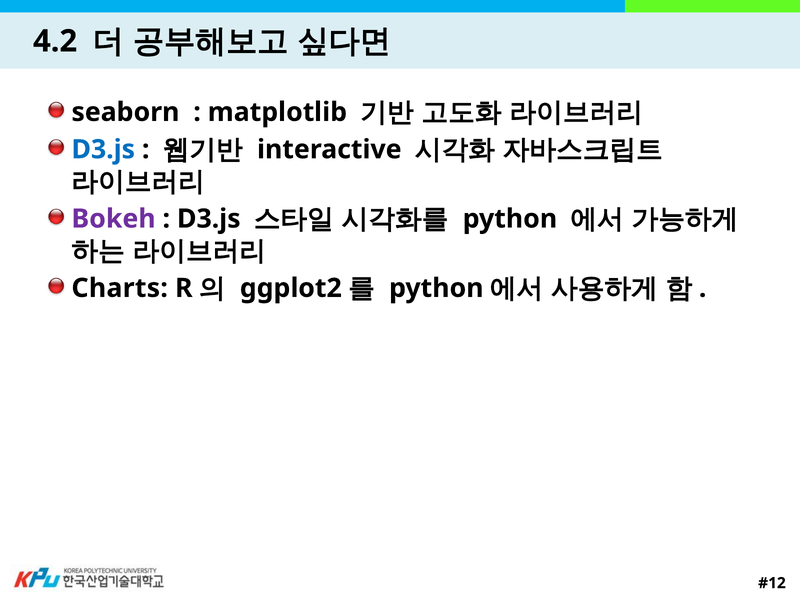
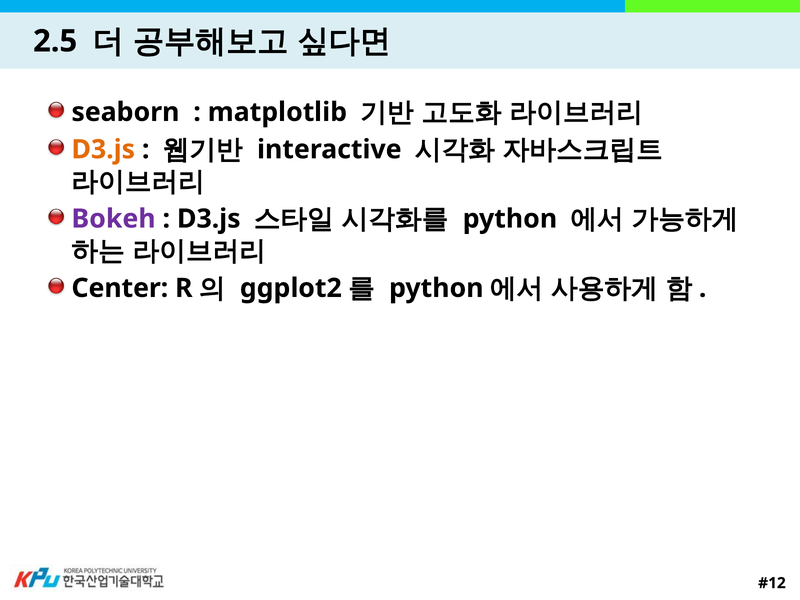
4.2: 4.2 -> 2.5
D3.js at (103, 149) colour: blue -> orange
Charts: Charts -> Center
